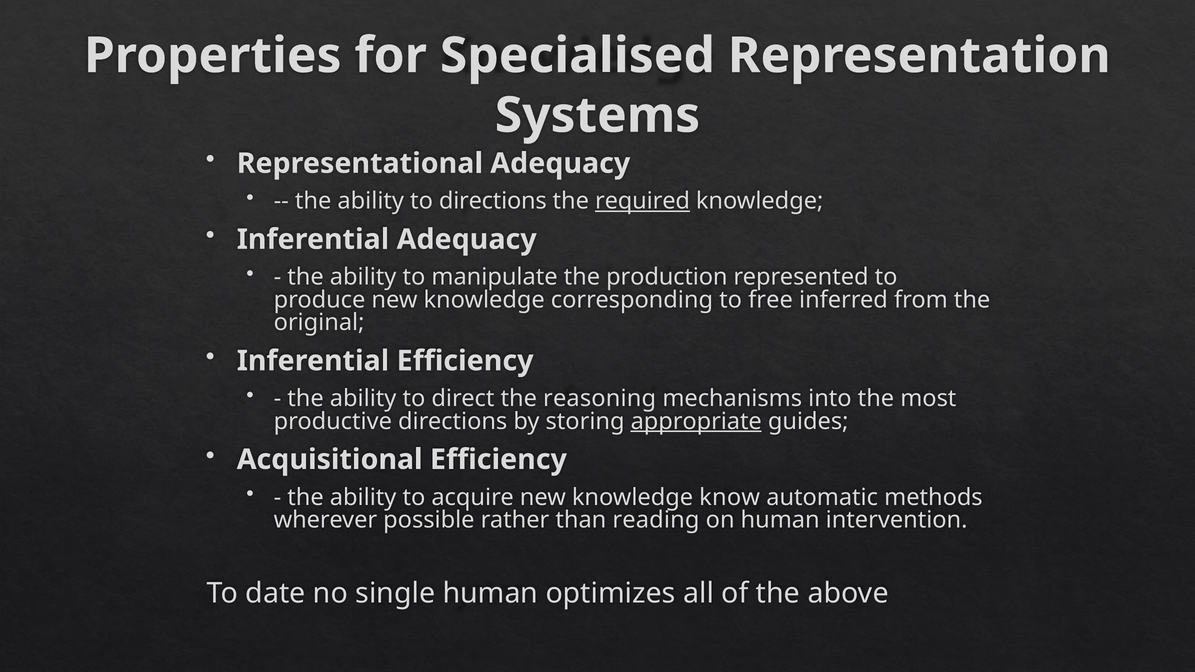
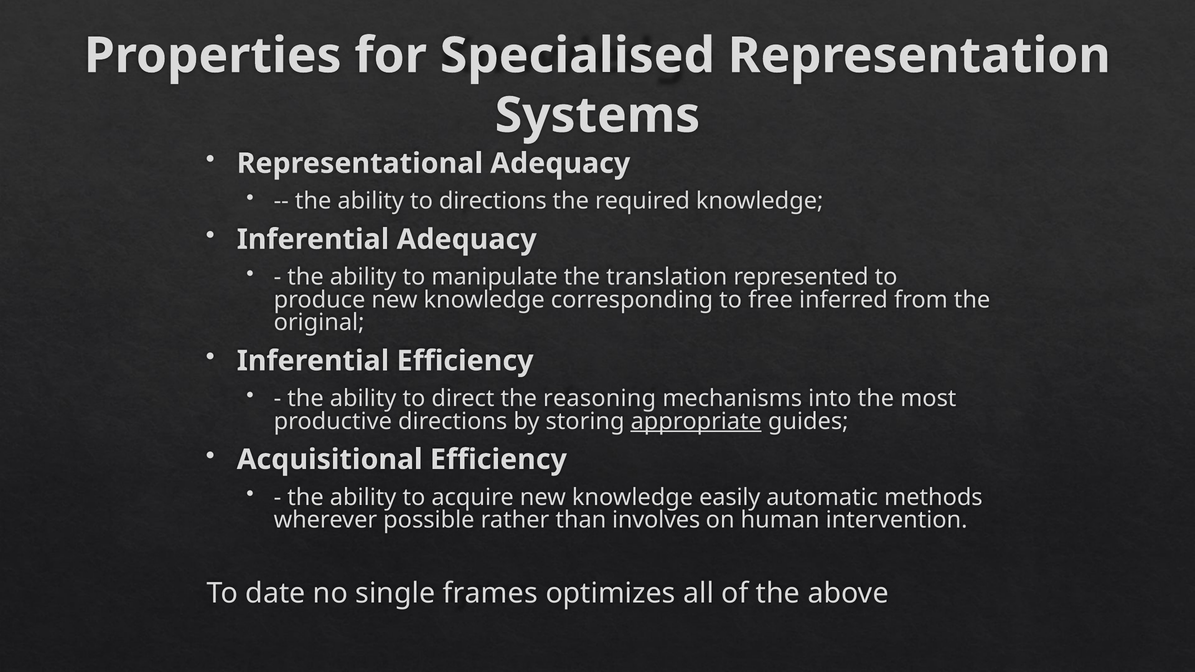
required underline: present -> none
production: production -> translation
know: know -> easily
reading: reading -> involves
single human: human -> frames
